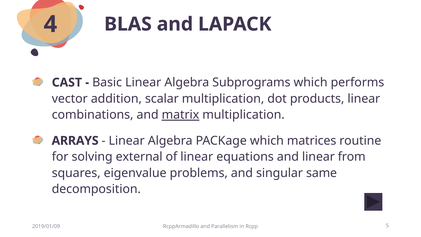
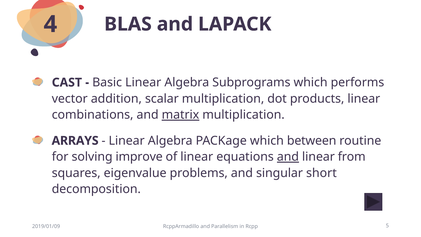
matrices: matrices -> between
external: external -> improve
and at (288, 157) underline: none -> present
same: same -> short
